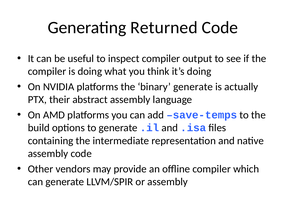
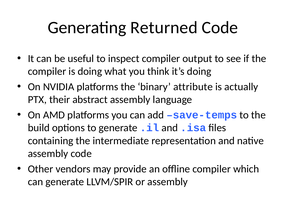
binary generate: generate -> attribute
